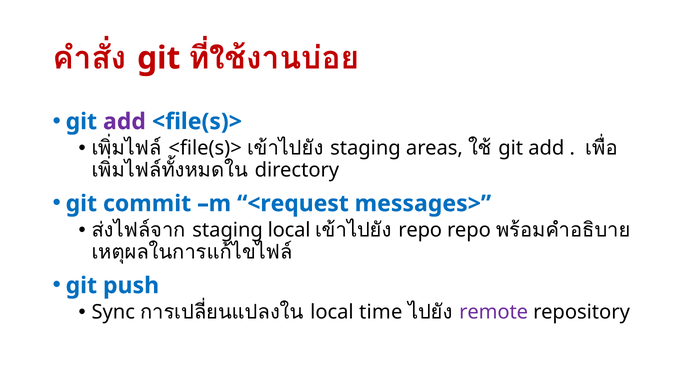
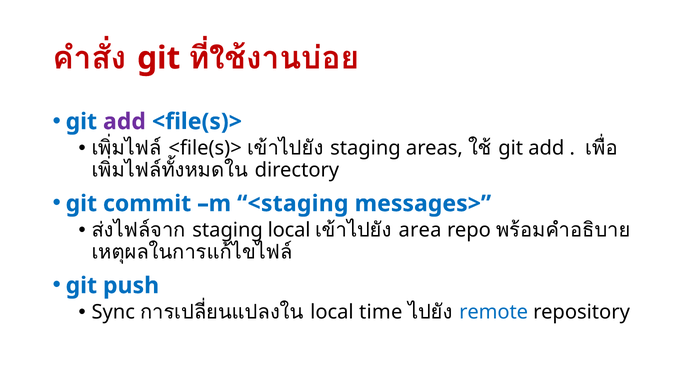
<request: <request -> <staging
repo at (420, 230): repo -> area
remote colour: purple -> blue
